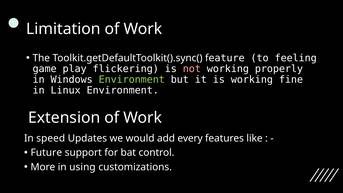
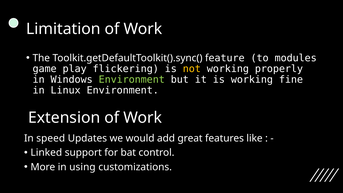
feeling: feeling -> modules
not colour: pink -> yellow
every: every -> great
Future: Future -> Linked
